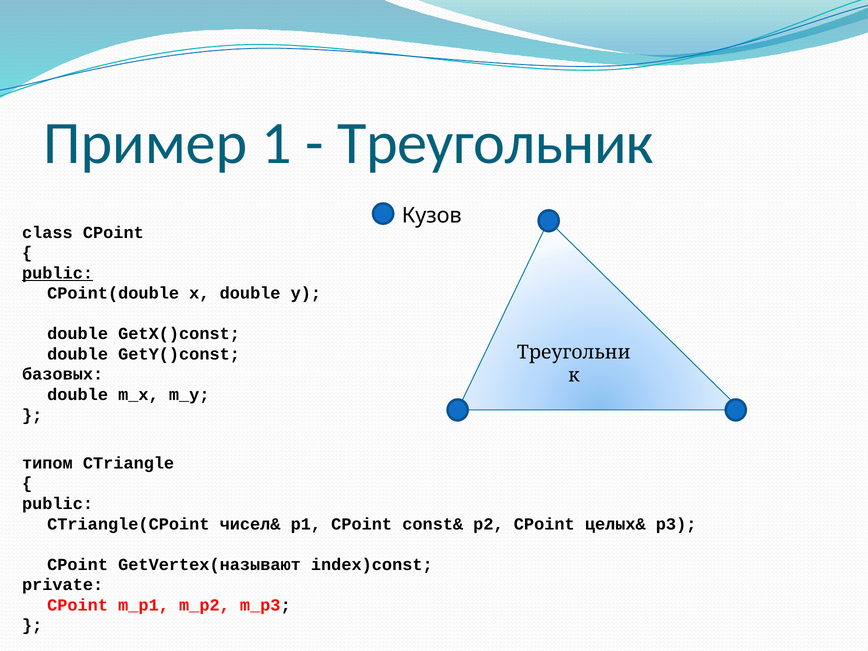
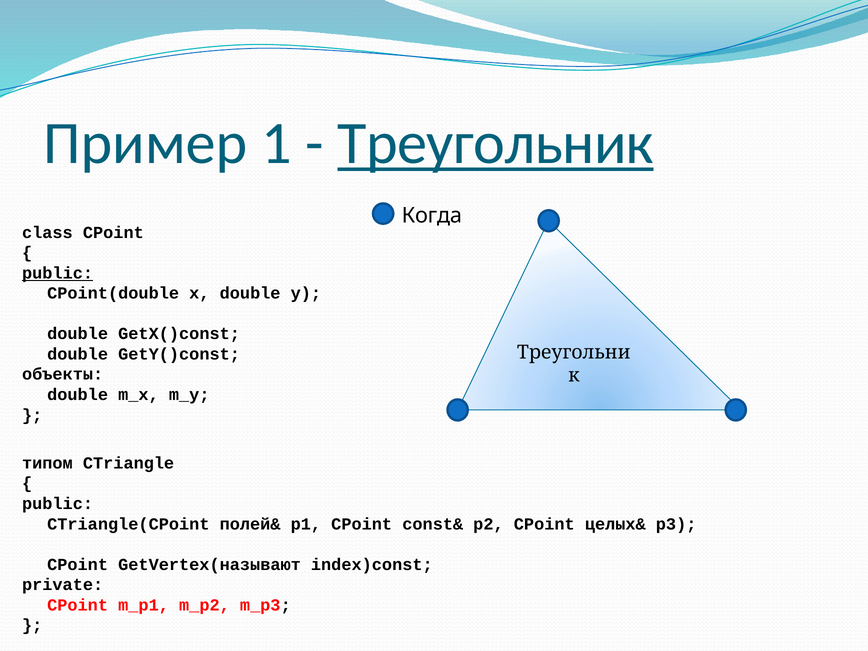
Треугольник underline: none -> present
Кузов: Кузов -> Когда
базовых: базовых -> объекты
чисел&: чисел& -> полей&
